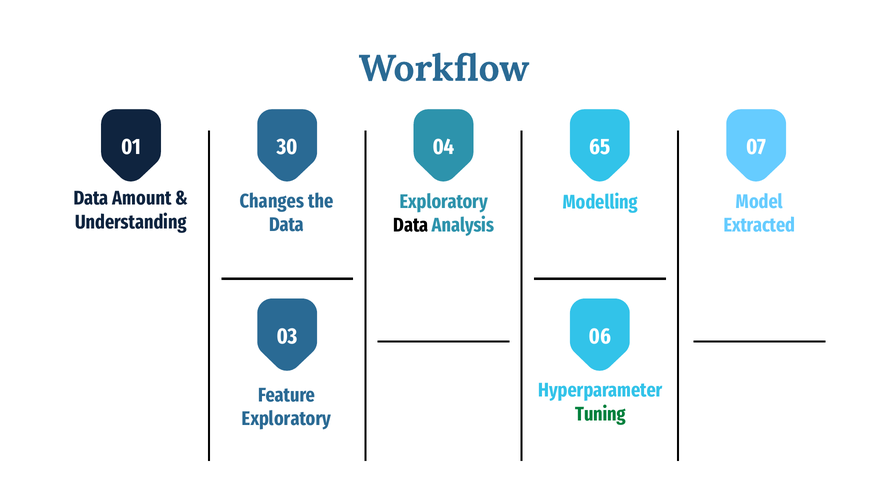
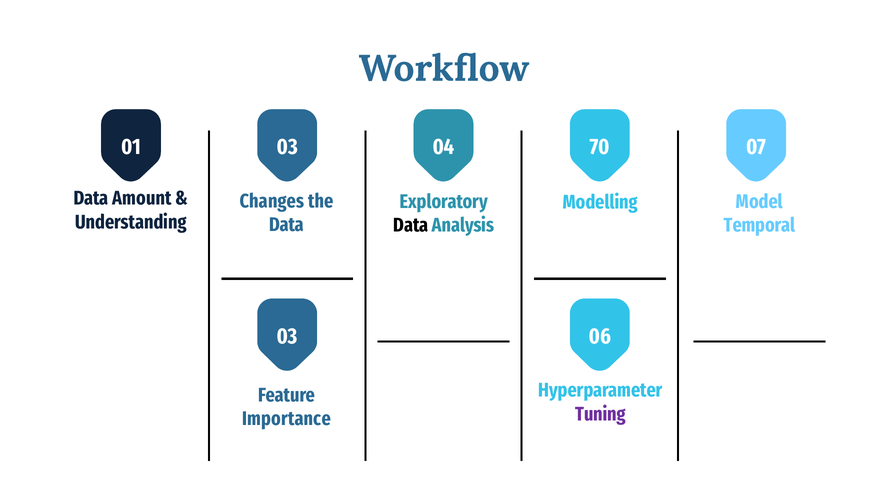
01 30: 30 -> 03
65: 65 -> 70
Extracted: Extracted -> Temporal
Tuning colour: green -> purple
Exploratory at (287, 418): Exploratory -> Importance
